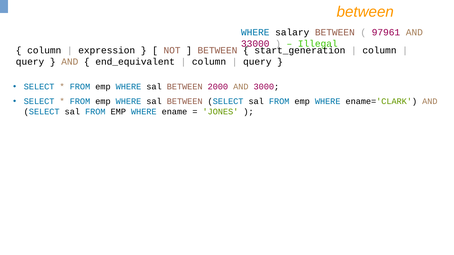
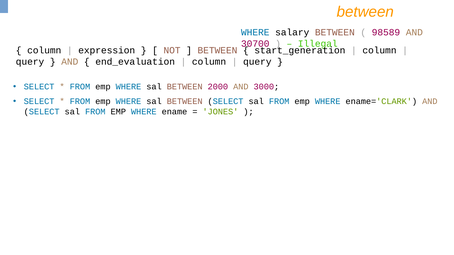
97961: 97961 -> 98589
33000: 33000 -> 30700
end_equivalent: end_equivalent -> end_evaluation
